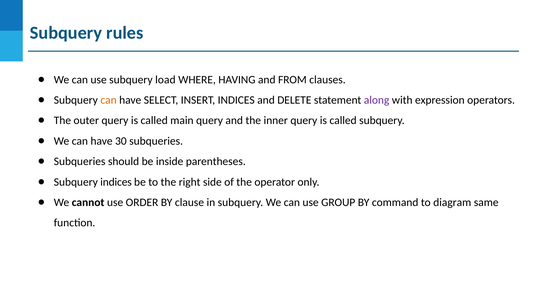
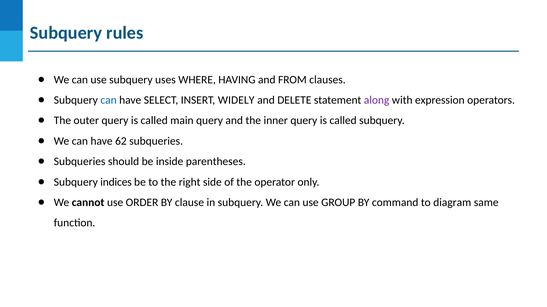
load: load -> uses
can at (109, 100) colour: orange -> blue
INSERT INDICES: INDICES -> WIDELY
30: 30 -> 62
